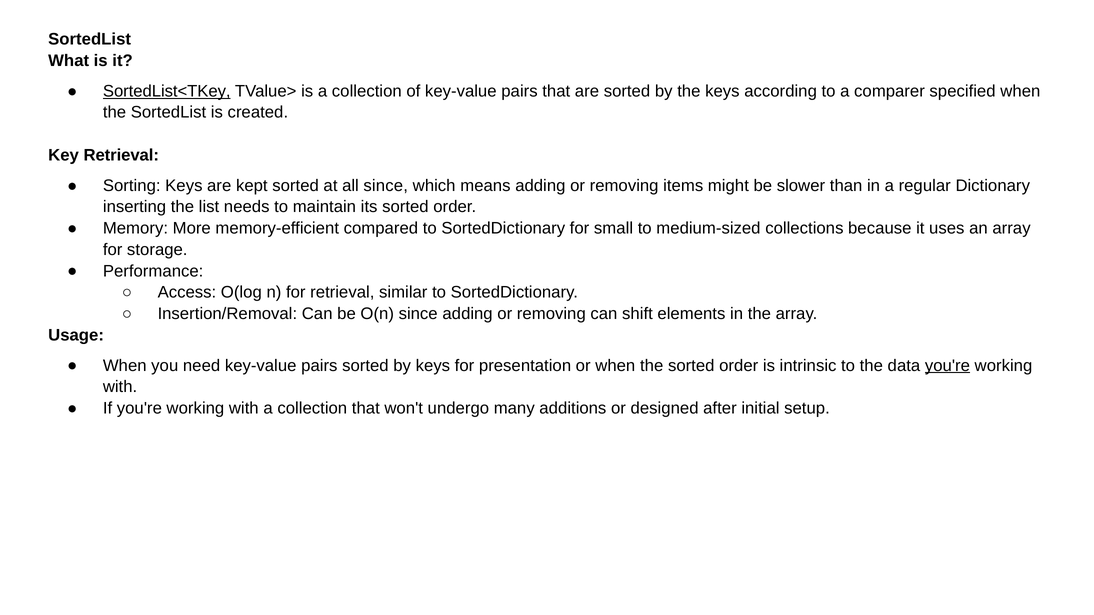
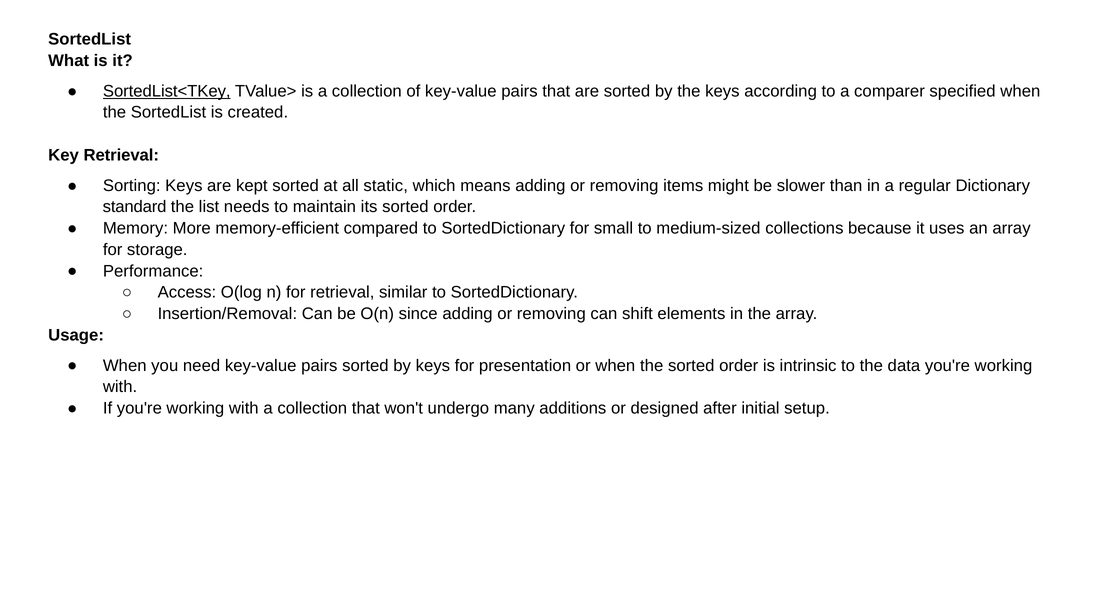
all since: since -> static
inserting: inserting -> standard
you're at (947, 366) underline: present -> none
